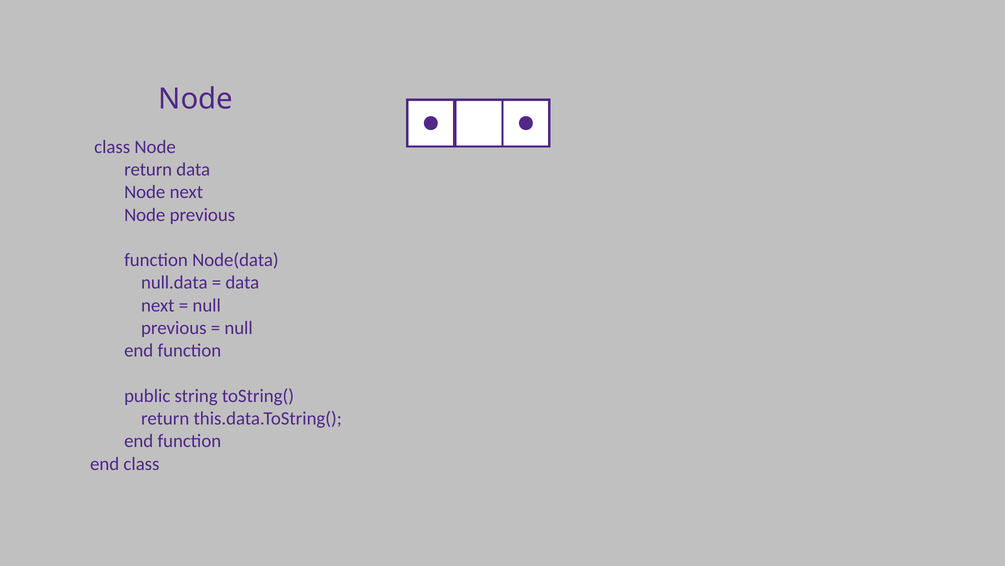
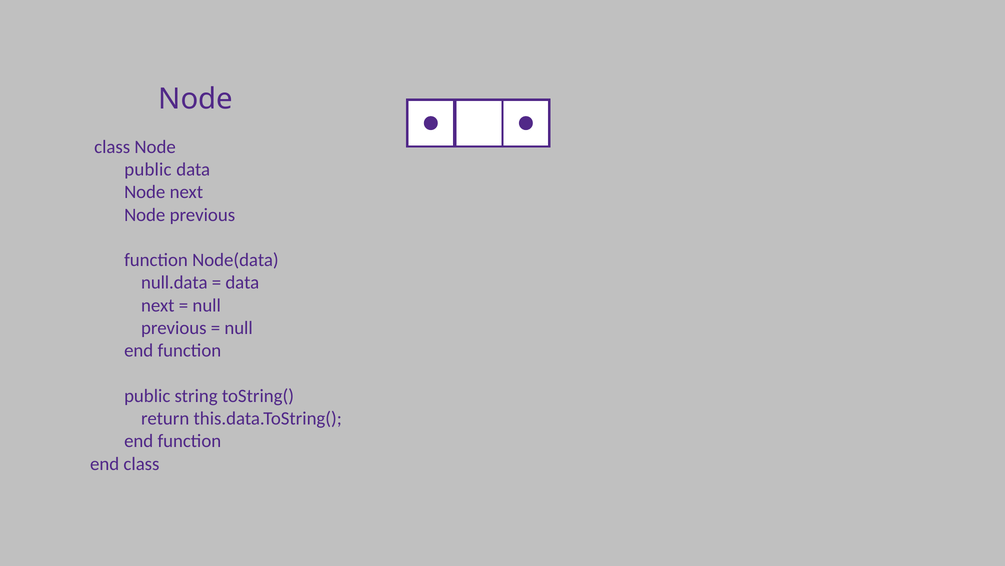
return at (148, 169): return -> public
